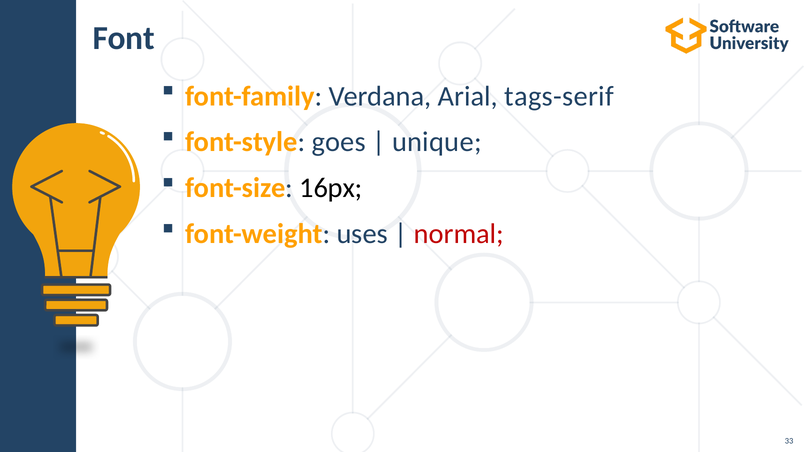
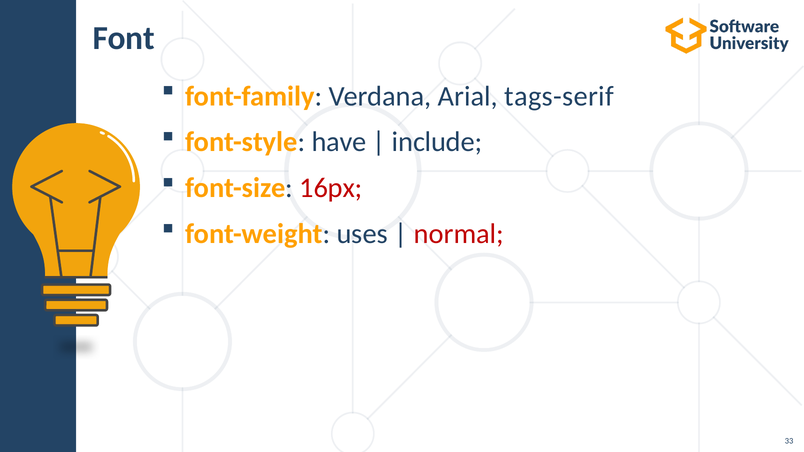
goes: goes -> have
unique: unique -> include
16px colour: black -> red
